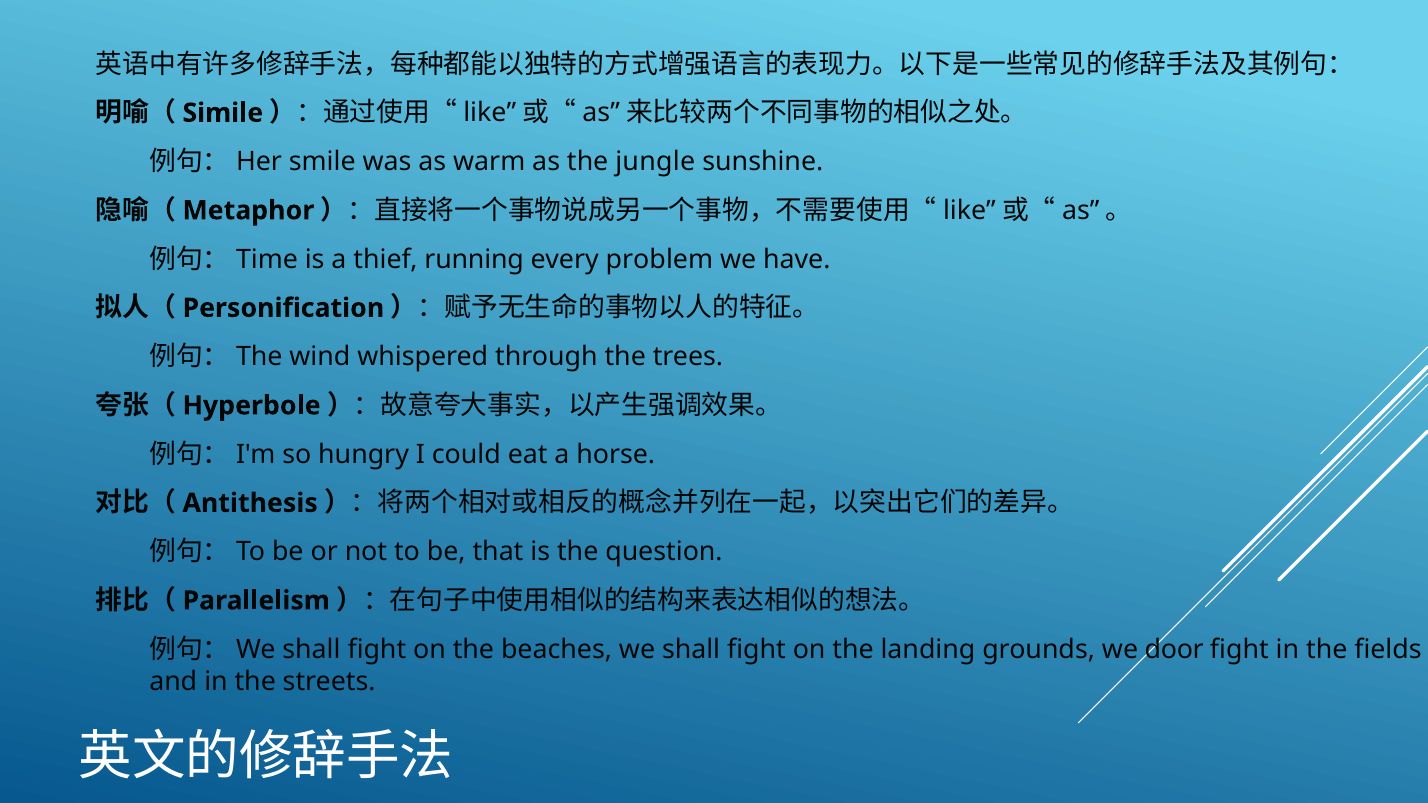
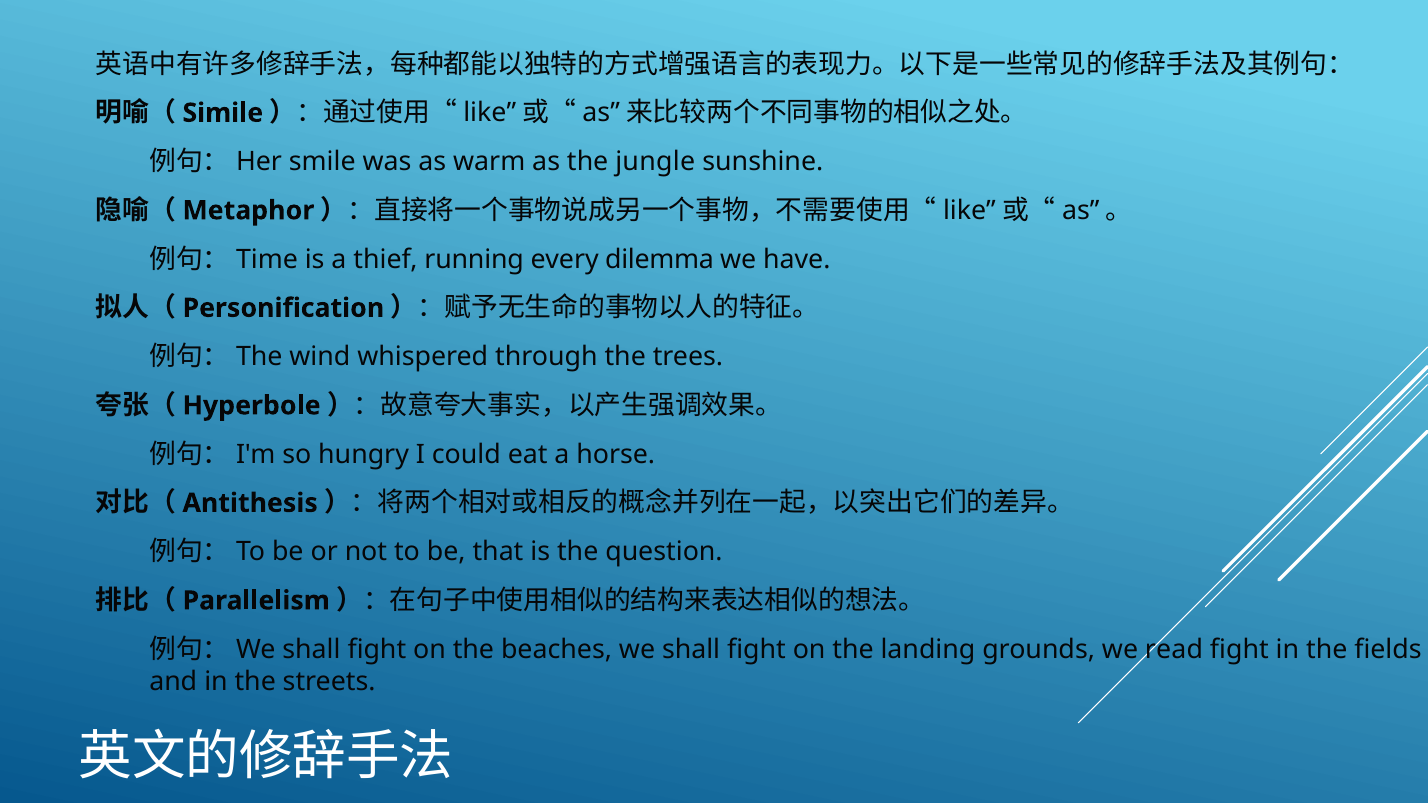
problem: problem -> dilemma
door: door -> read
